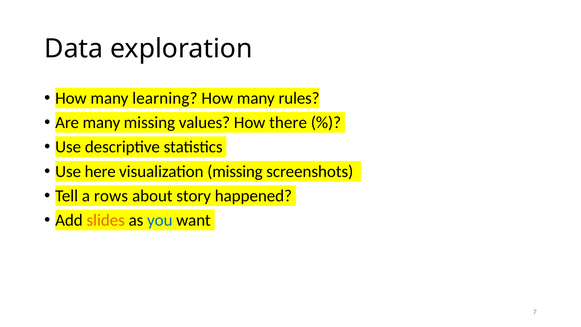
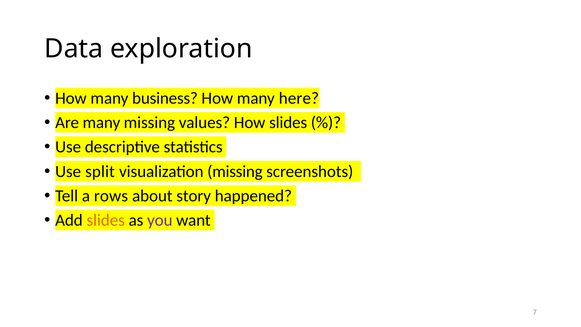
learning: learning -> business
rules: rules -> here
How there: there -> slides
here: here -> split
you colour: blue -> purple
